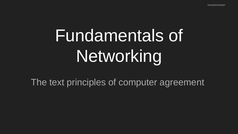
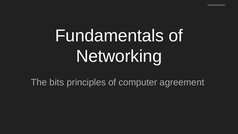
text: text -> bits
